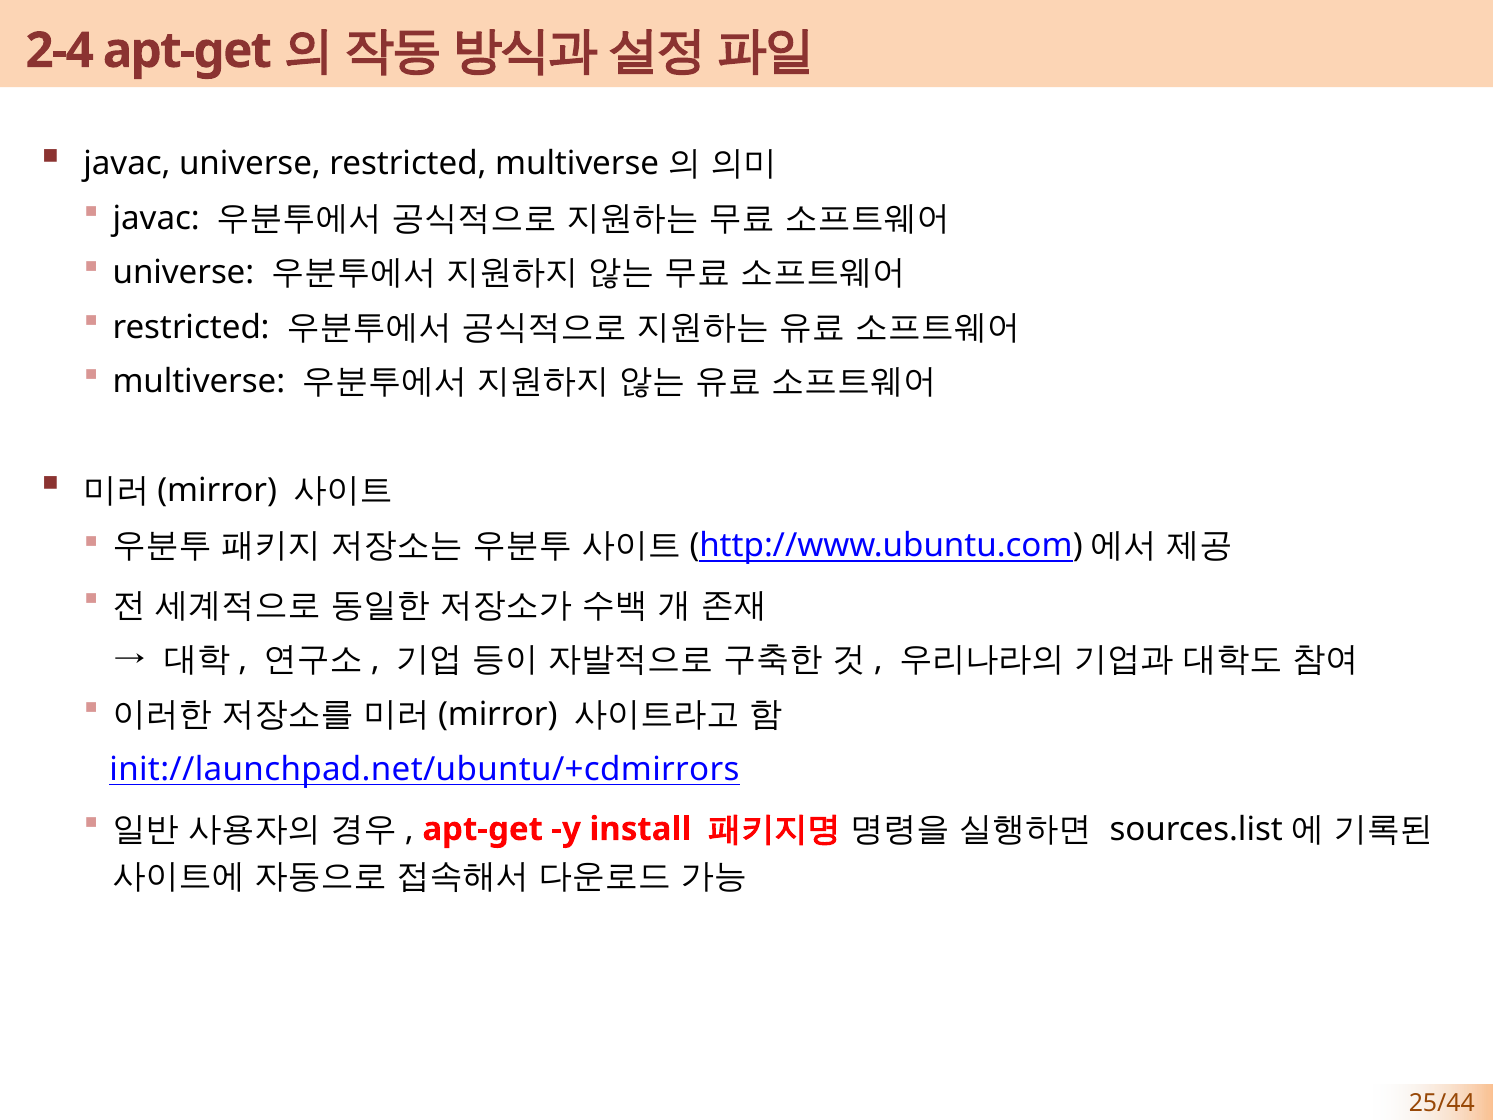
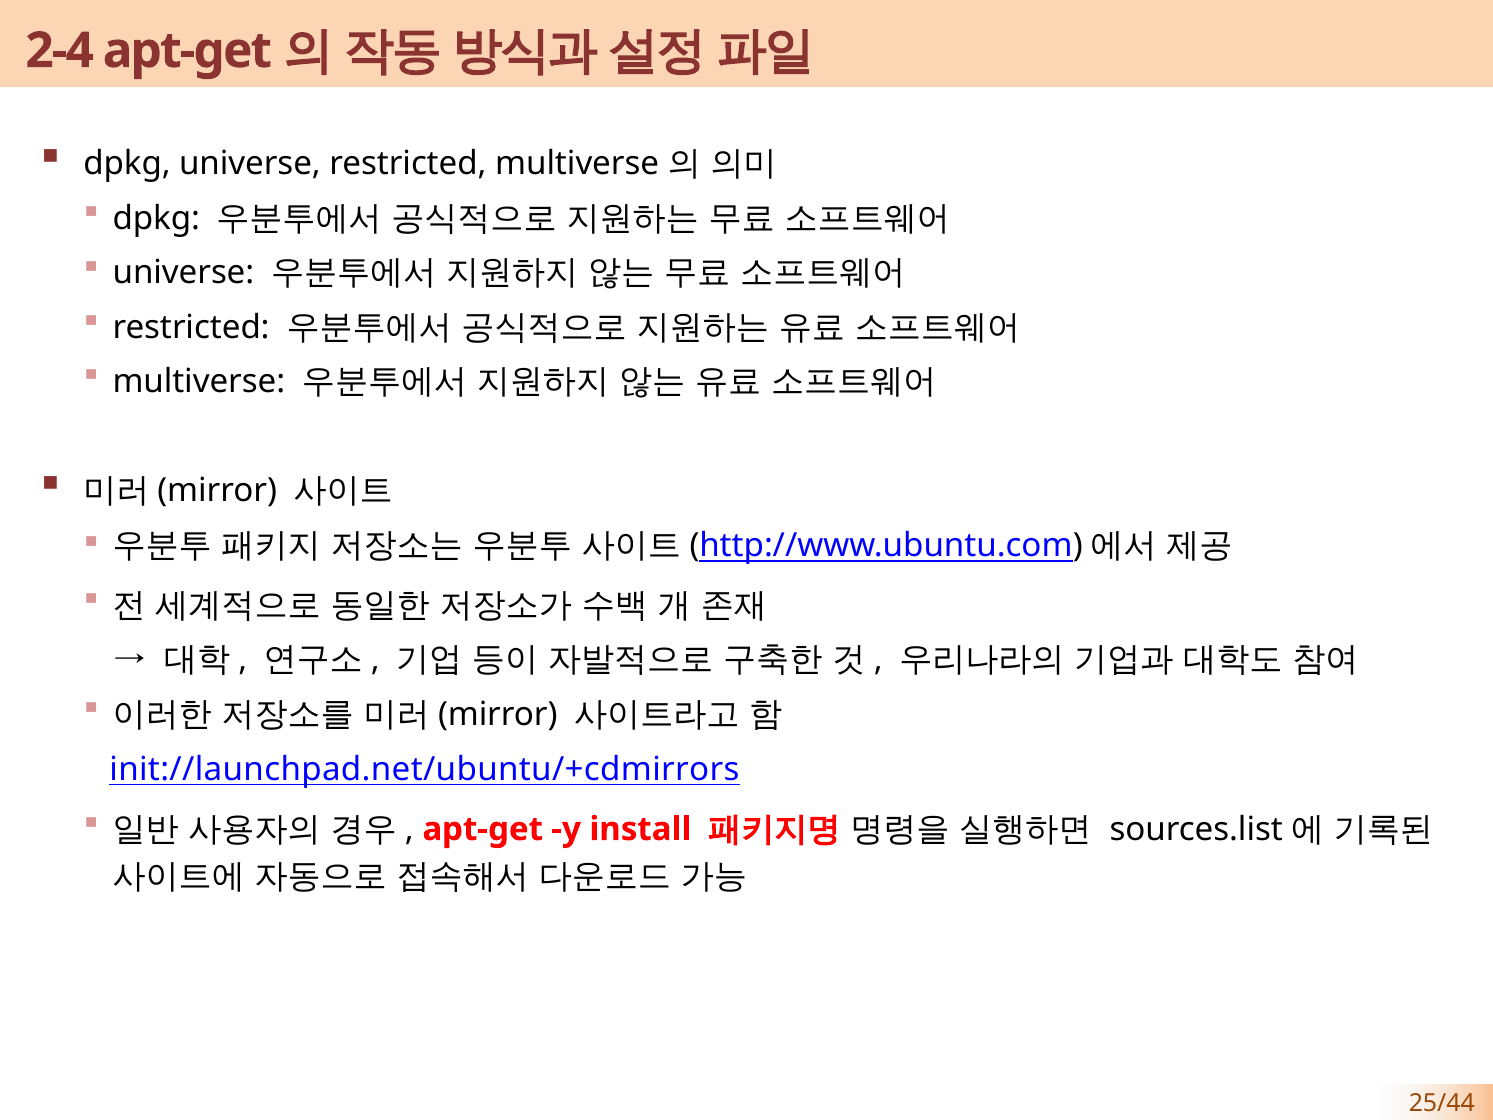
javac at (127, 164): javac -> dpkg
javac at (156, 218): javac -> dpkg
